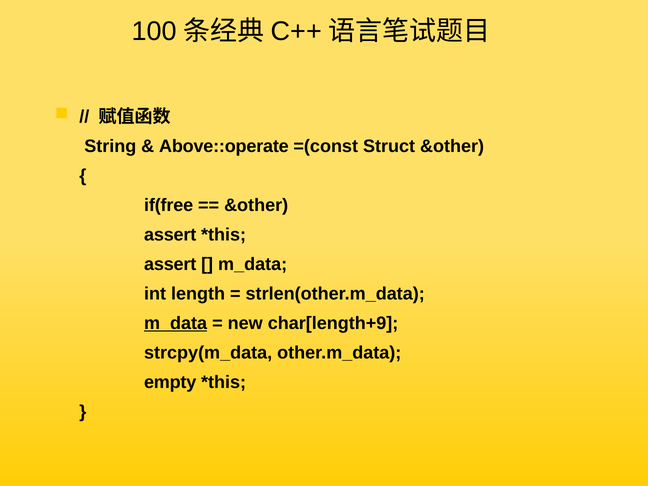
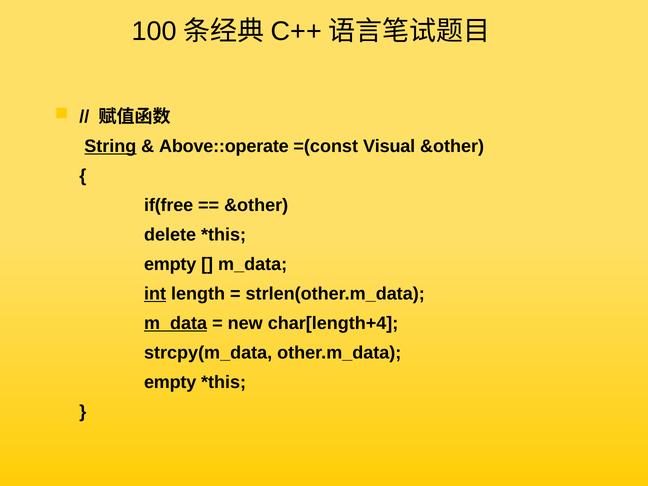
String underline: none -> present
Struct: Struct -> Visual
assert at (170, 235): assert -> delete
assert at (170, 264): assert -> empty
int underline: none -> present
char[length+9: char[length+9 -> char[length+4
